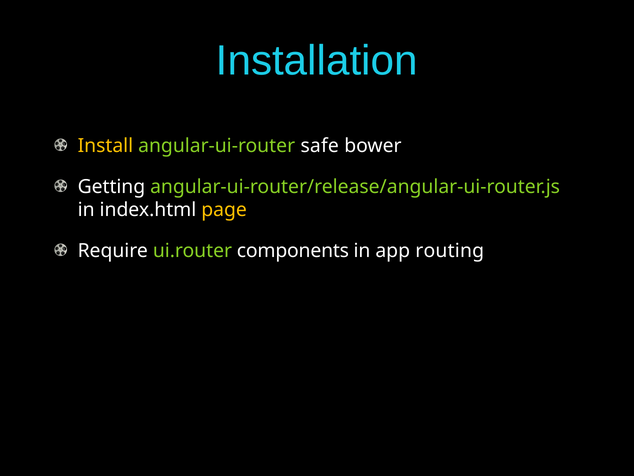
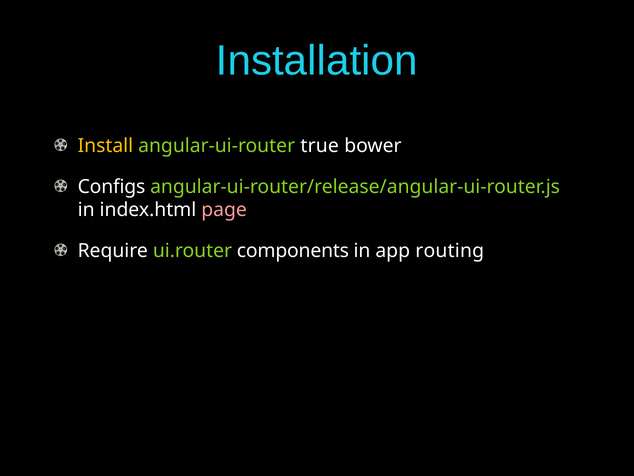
safe: safe -> true
Getting: Getting -> Configs
page colour: yellow -> pink
